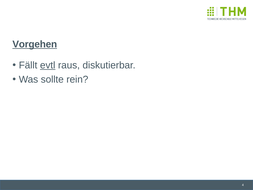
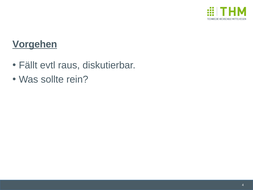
evtl underline: present -> none
